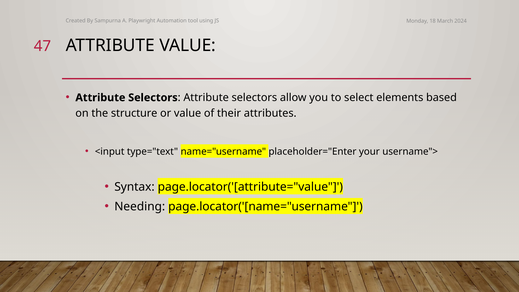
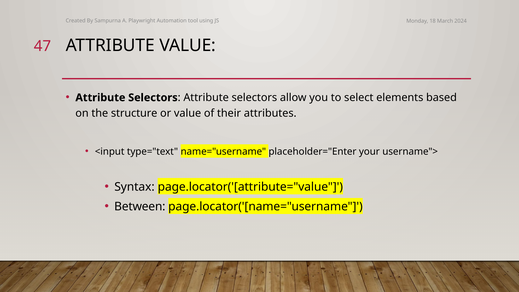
Needing: Needing -> Between
